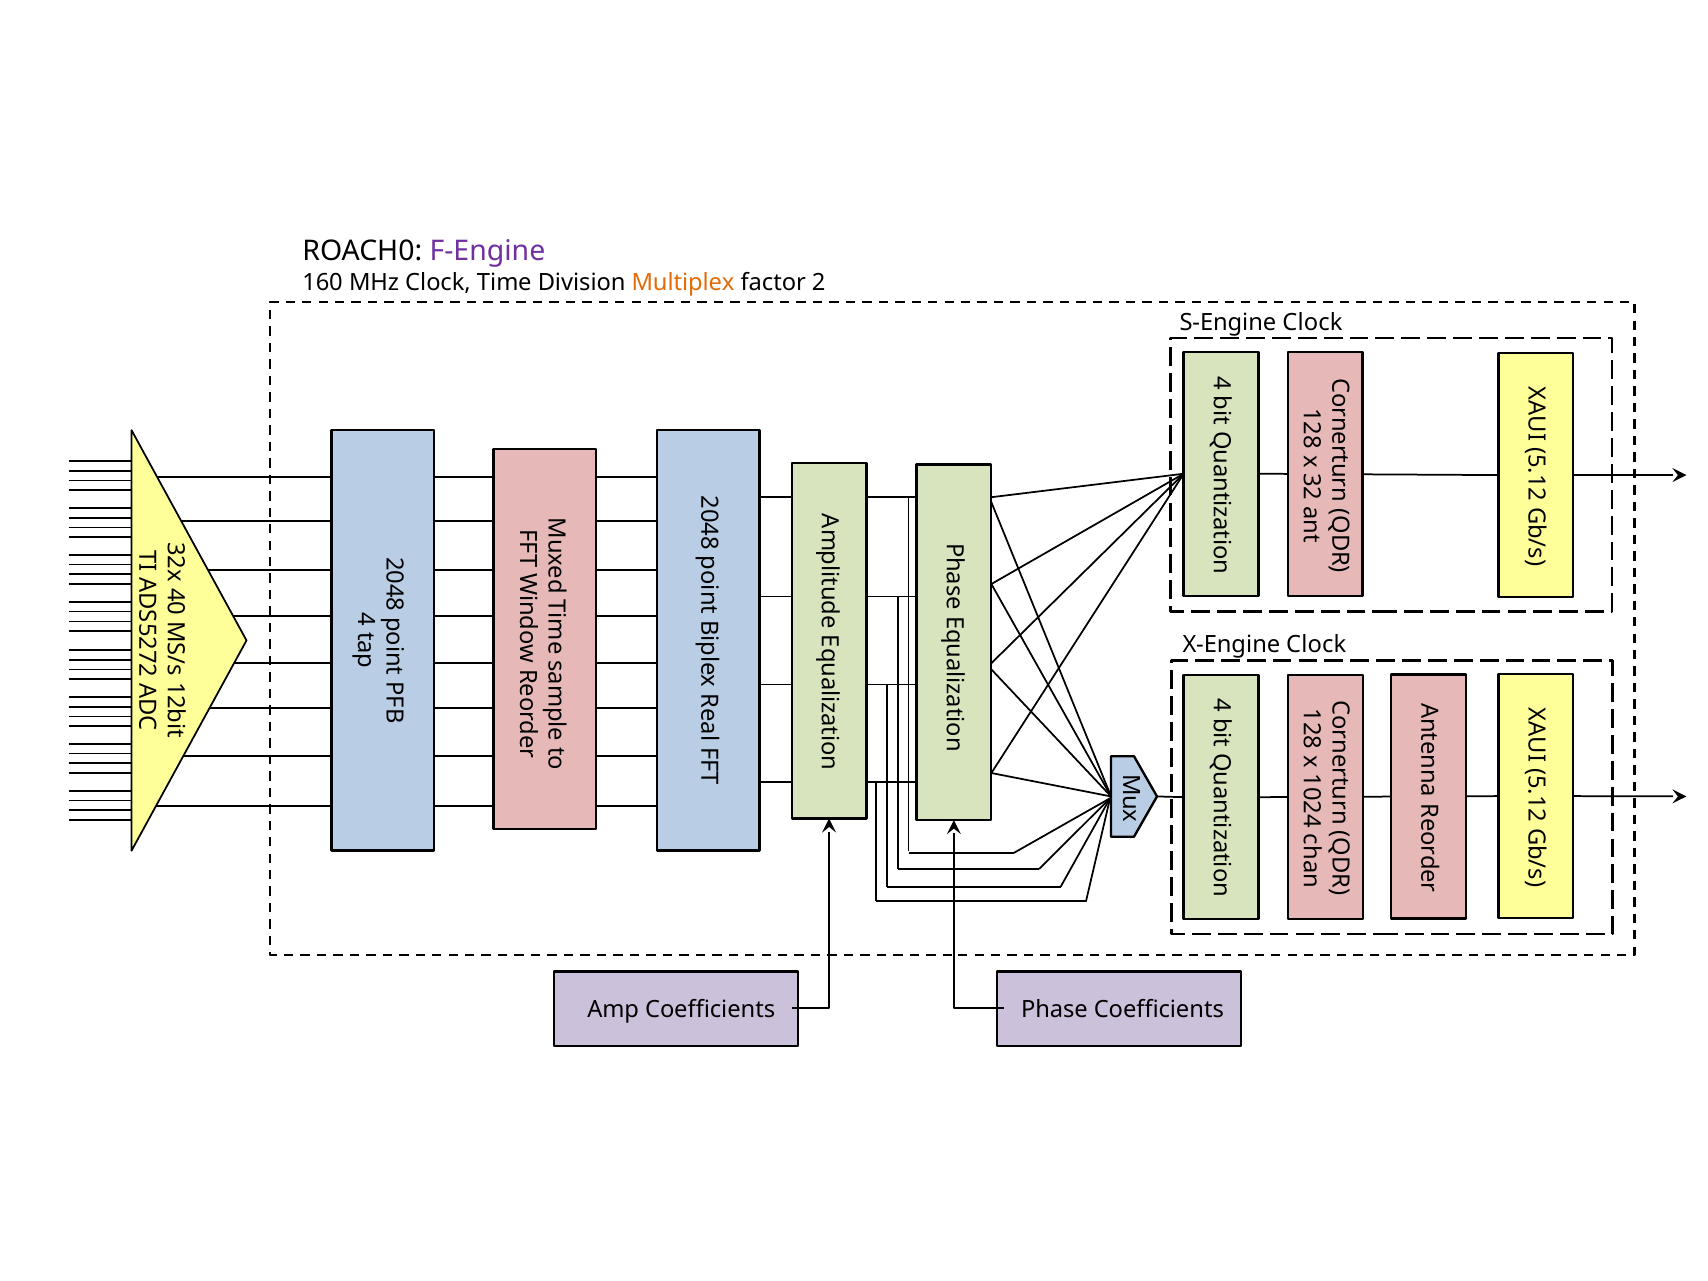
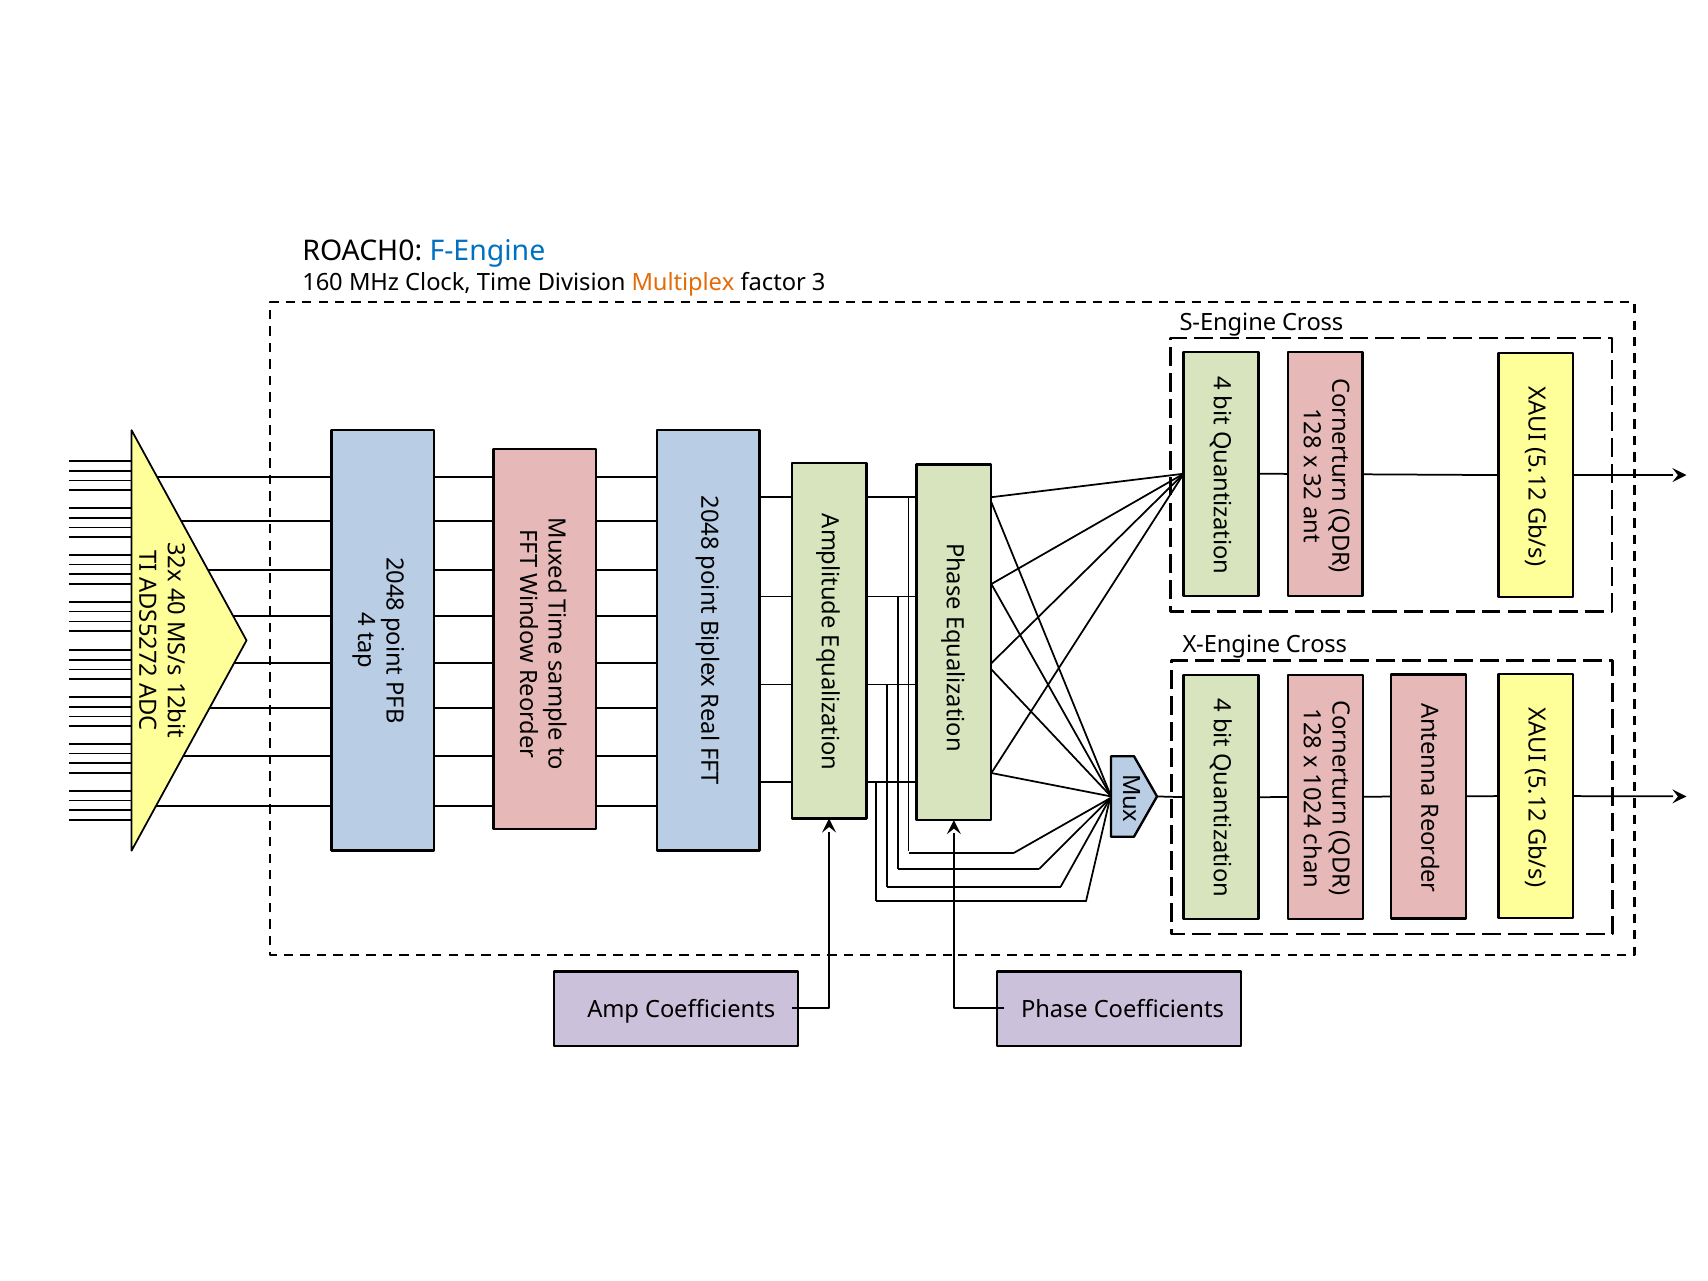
F-Engine colour: purple -> blue
factor 2: 2 -> 3
S-Engine Clock: Clock -> Cross
X-Engine Clock: Clock -> Cross
